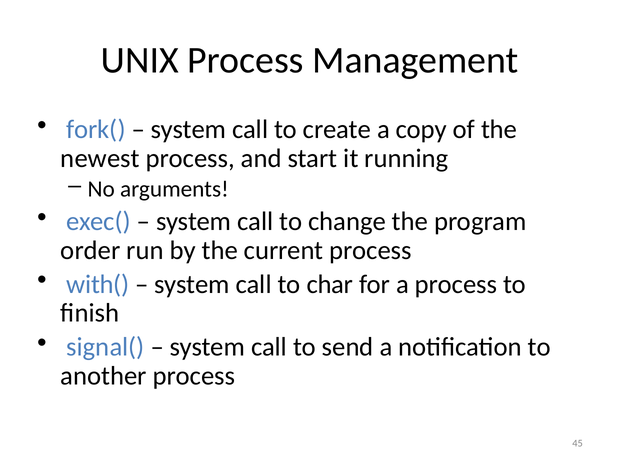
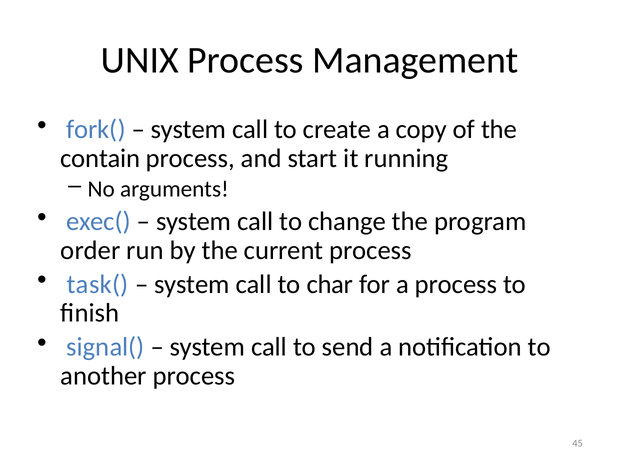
newest: newest -> contain
with(: with( -> task(
